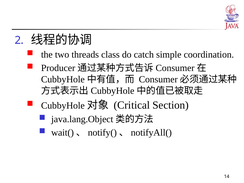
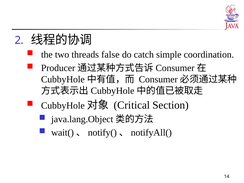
class: class -> false
